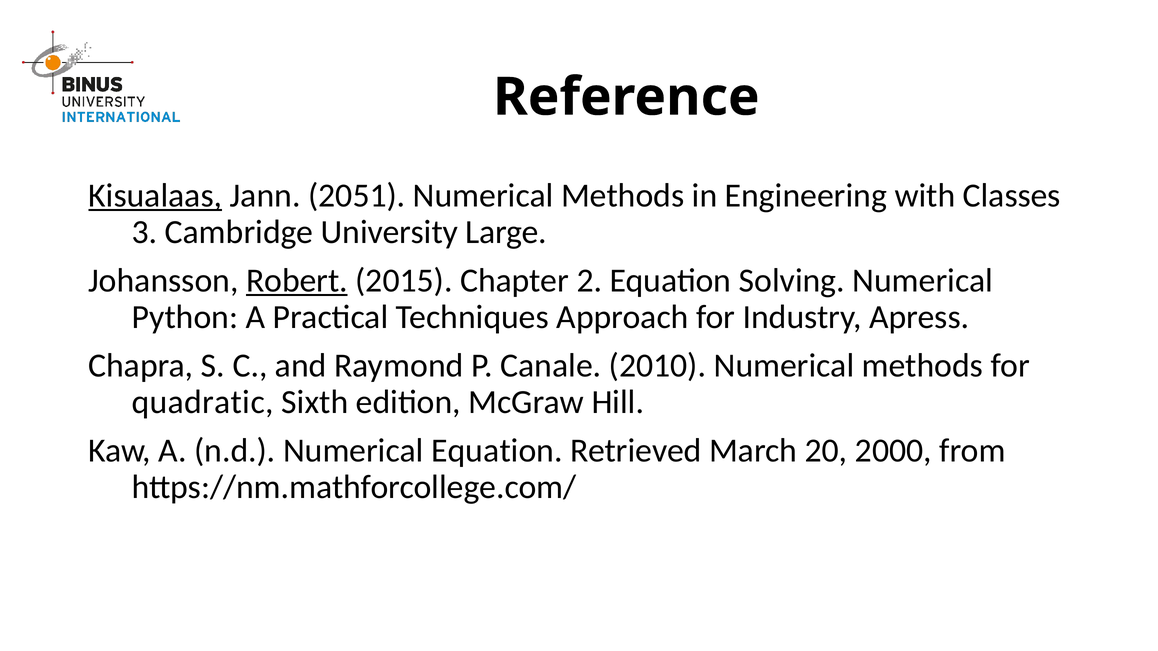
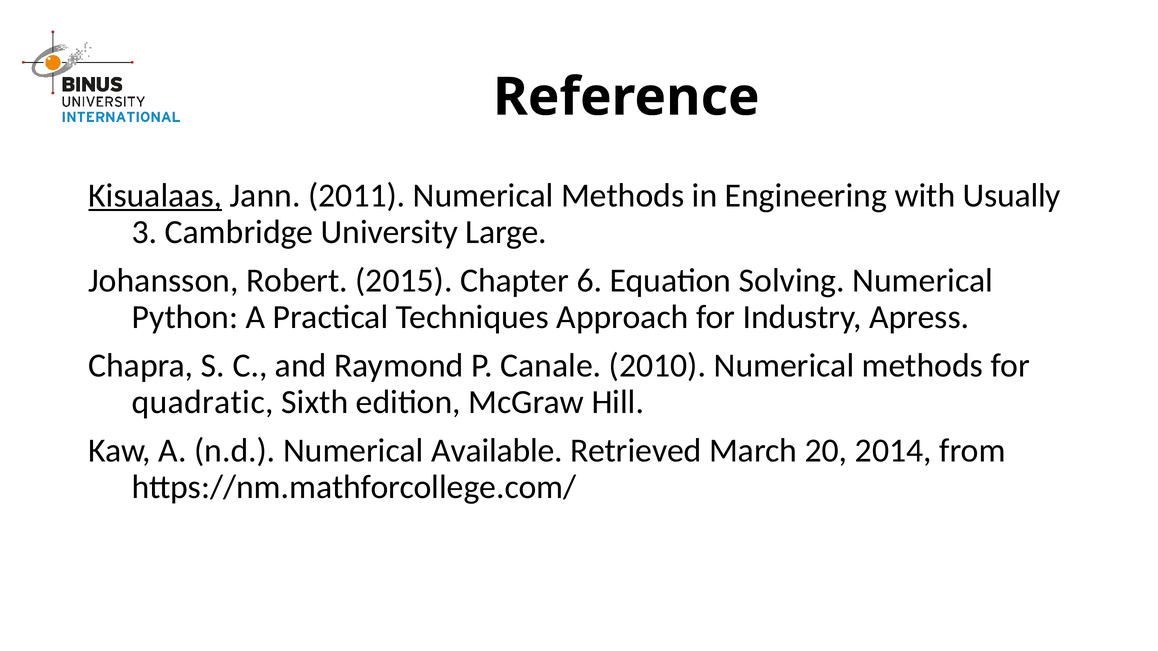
2051: 2051 -> 2011
Classes: Classes -> Usually
Robert underline: present -> none
2: 2 -> 6
Numerical Equation: Equation -> Available
2000: 2000 -> 2014
